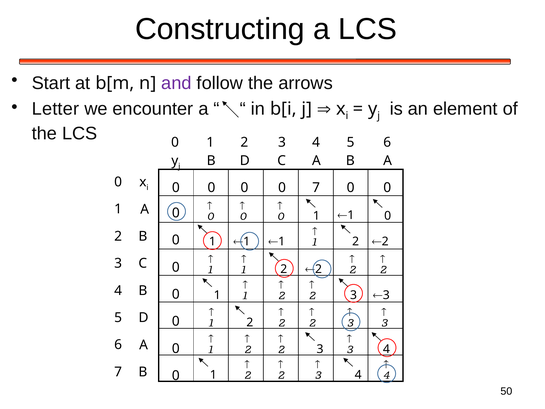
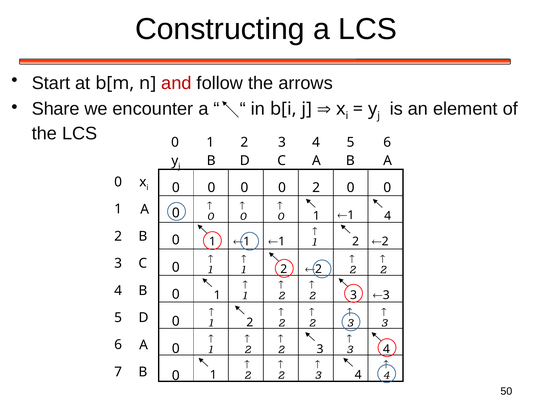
and colour: purple -> red
Letter: Letter -> Share
0 7: 7 -> 2
1 0: 0 -> 4
